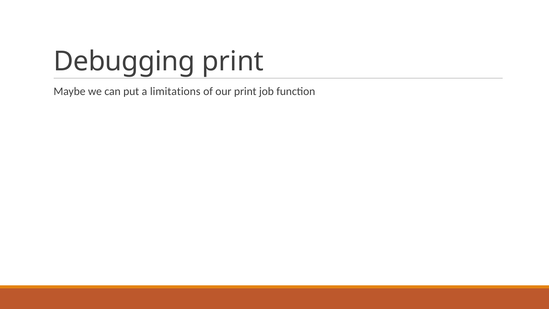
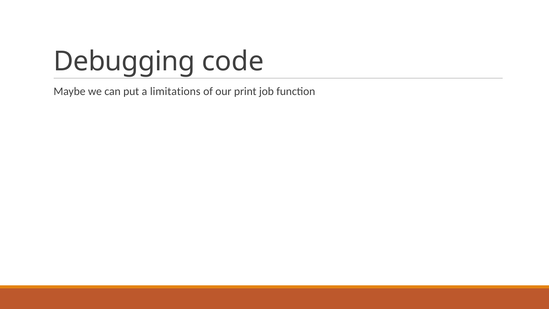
Debugging print: print -> code
